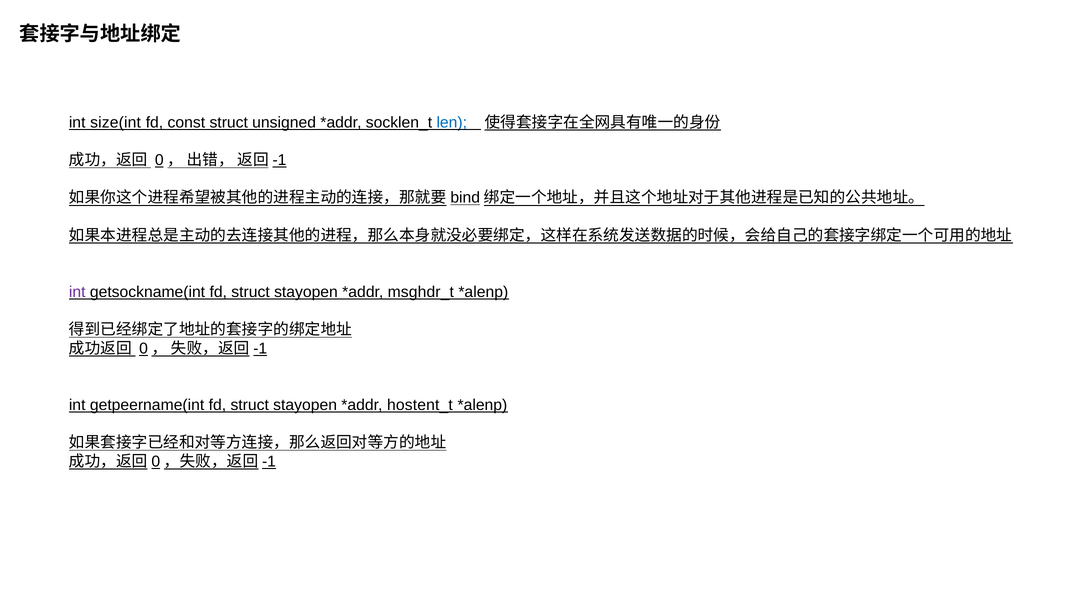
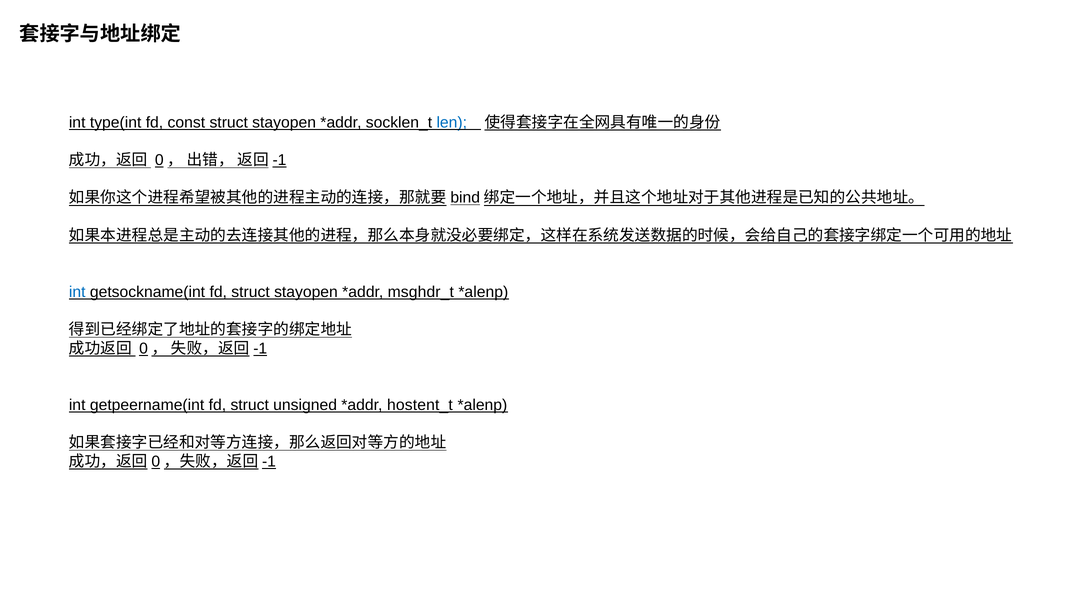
size(int: size(int -> type(int
const struct unsigned: unsigned -> stayopen
int at (77, 292) colour: purple -> blue
getpeername(int fd struct stayopen: stayopen -> unsigned
